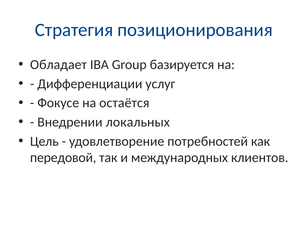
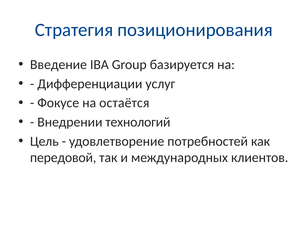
Обладает: Обладает -> Введение
локальных: локальных -> технологий
